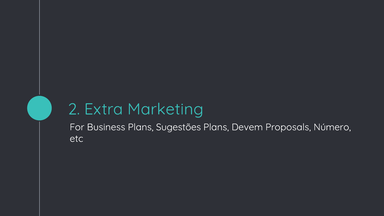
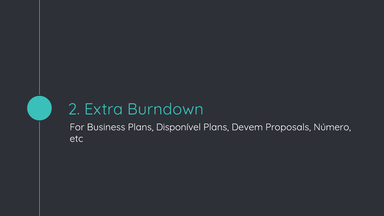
Marketing: Marketing -> Burndown
Sugestões: Sugestões -> Disponível
